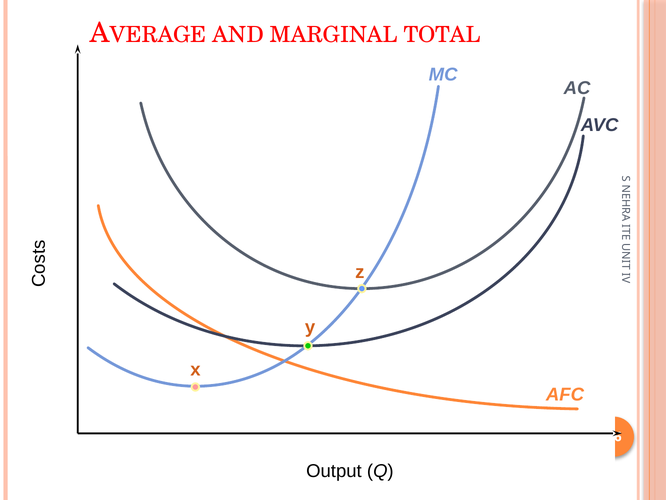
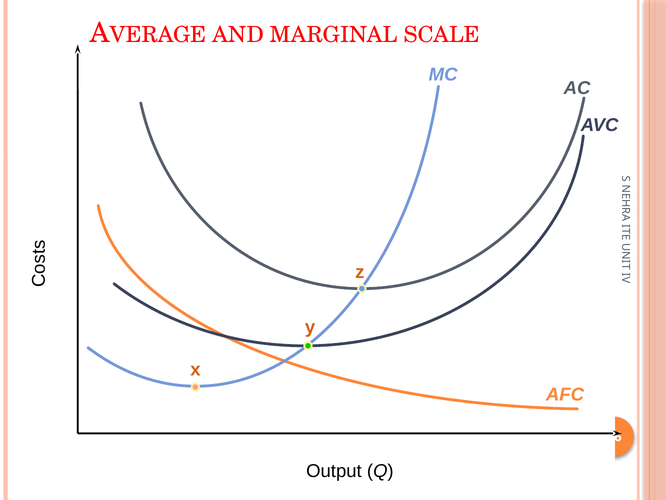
TOTAL: TOTAL -> SCALE
